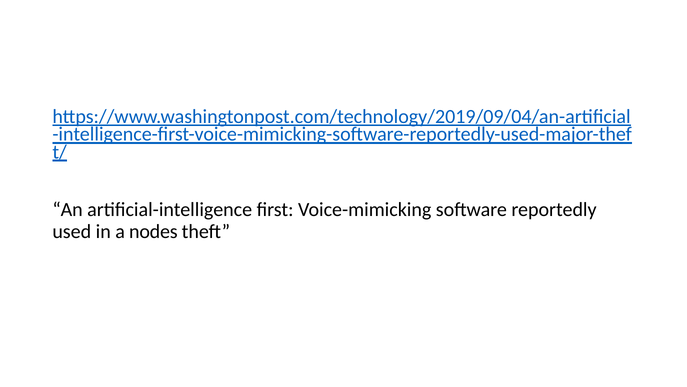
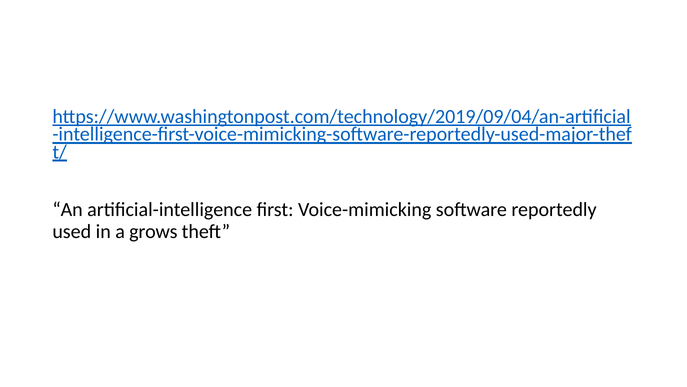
nodes: nodes -> grows
